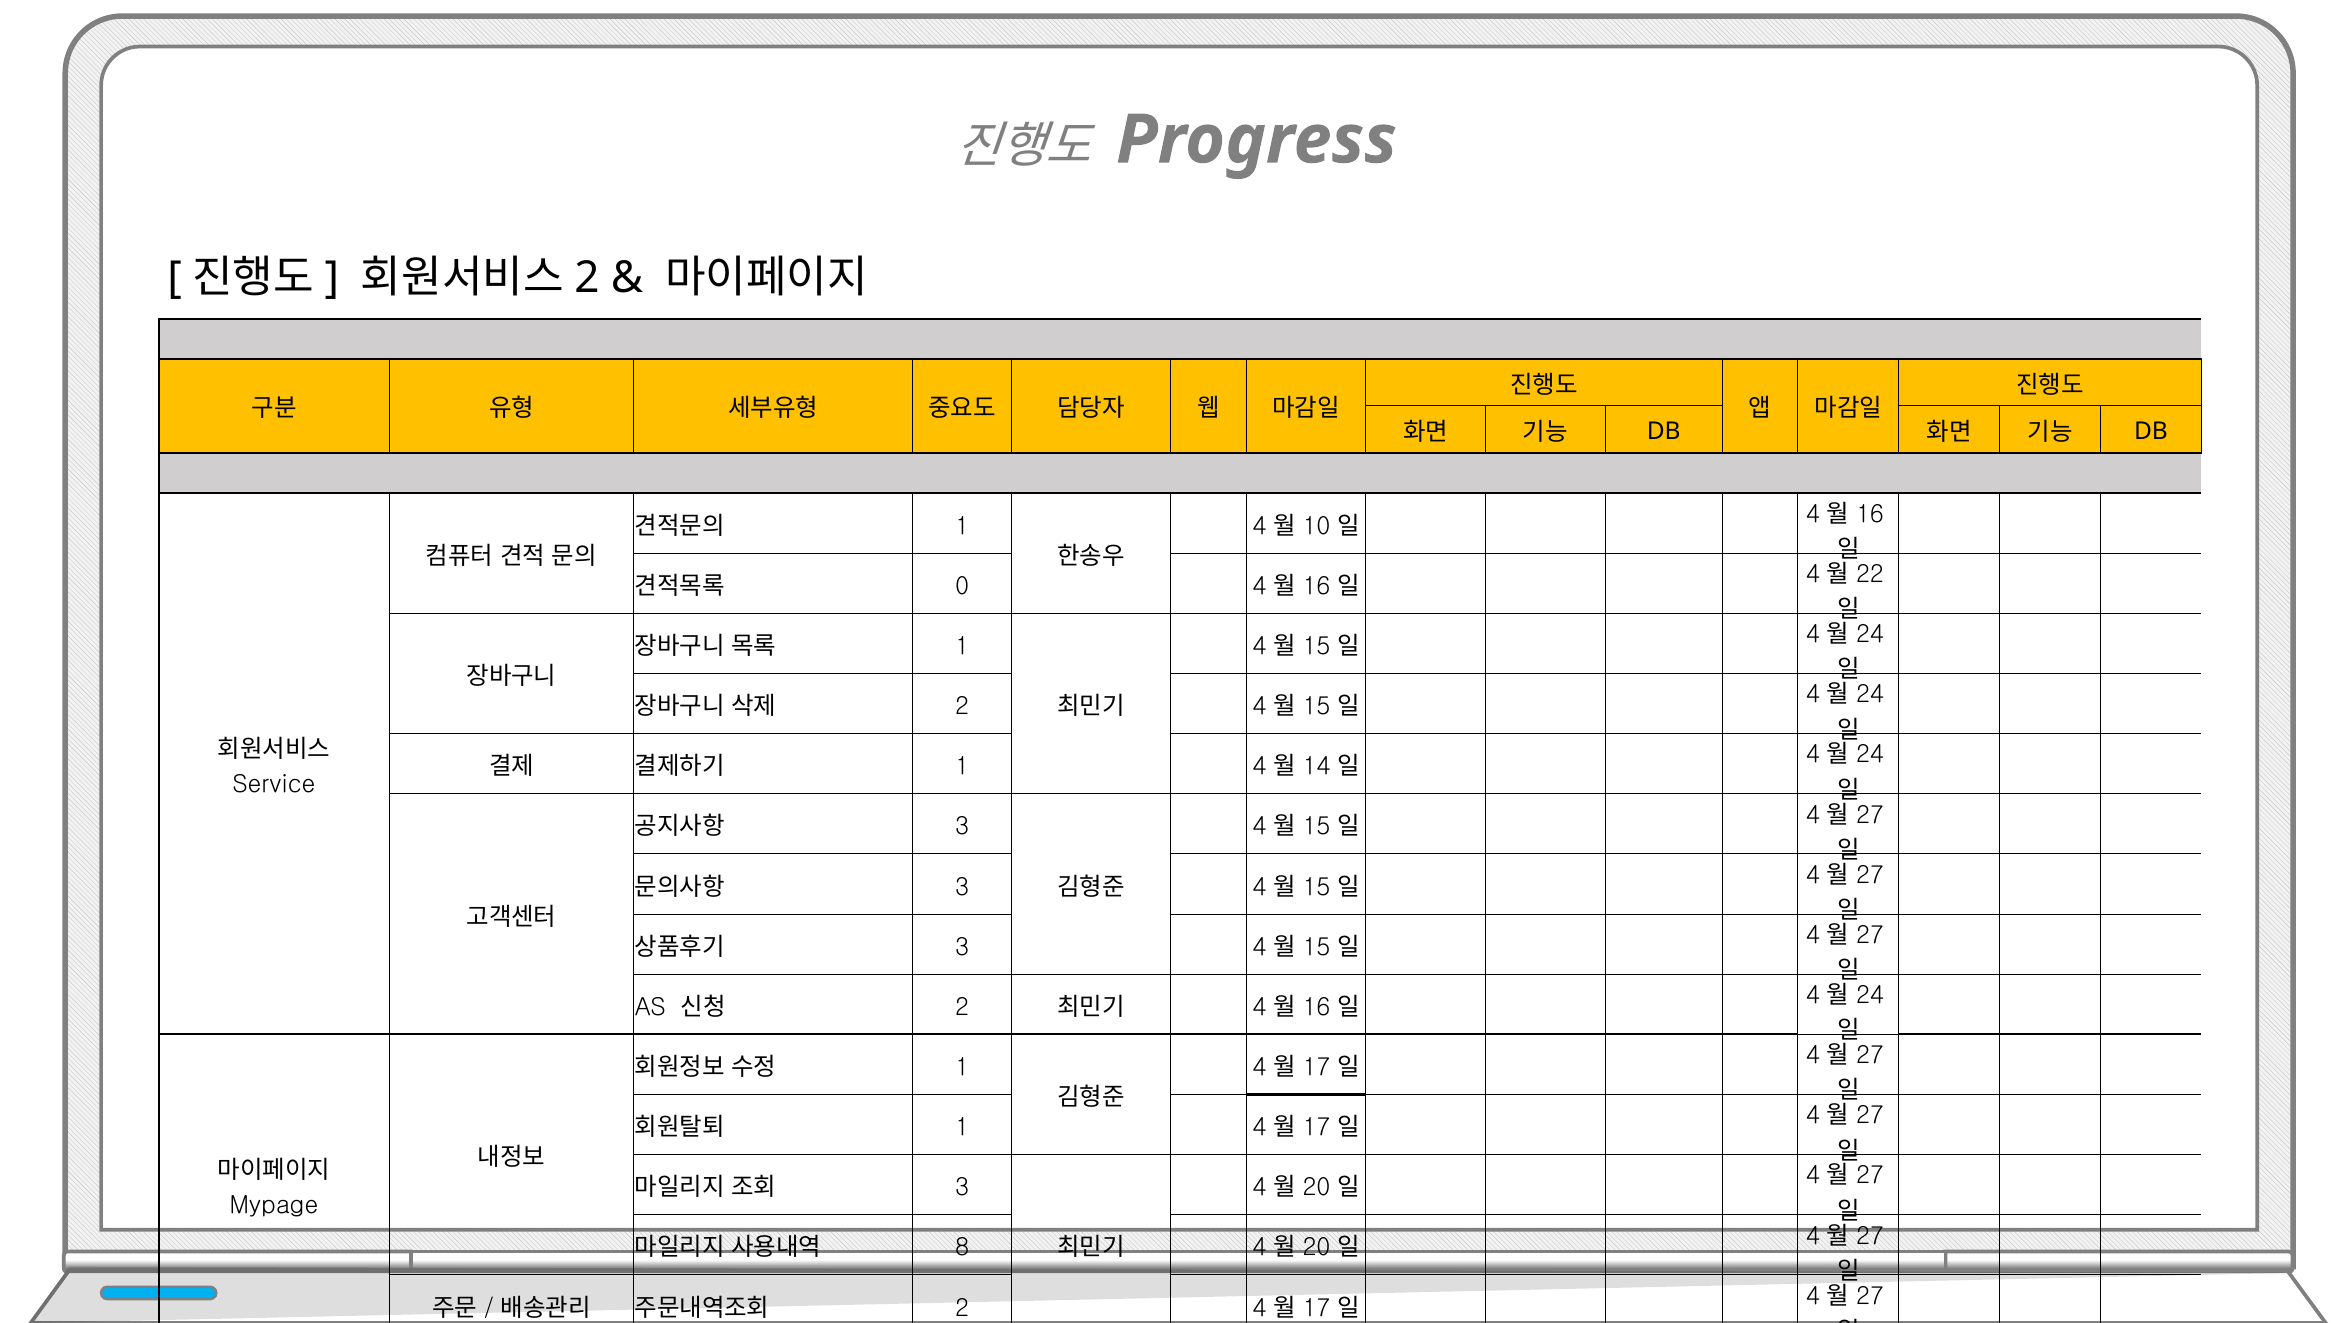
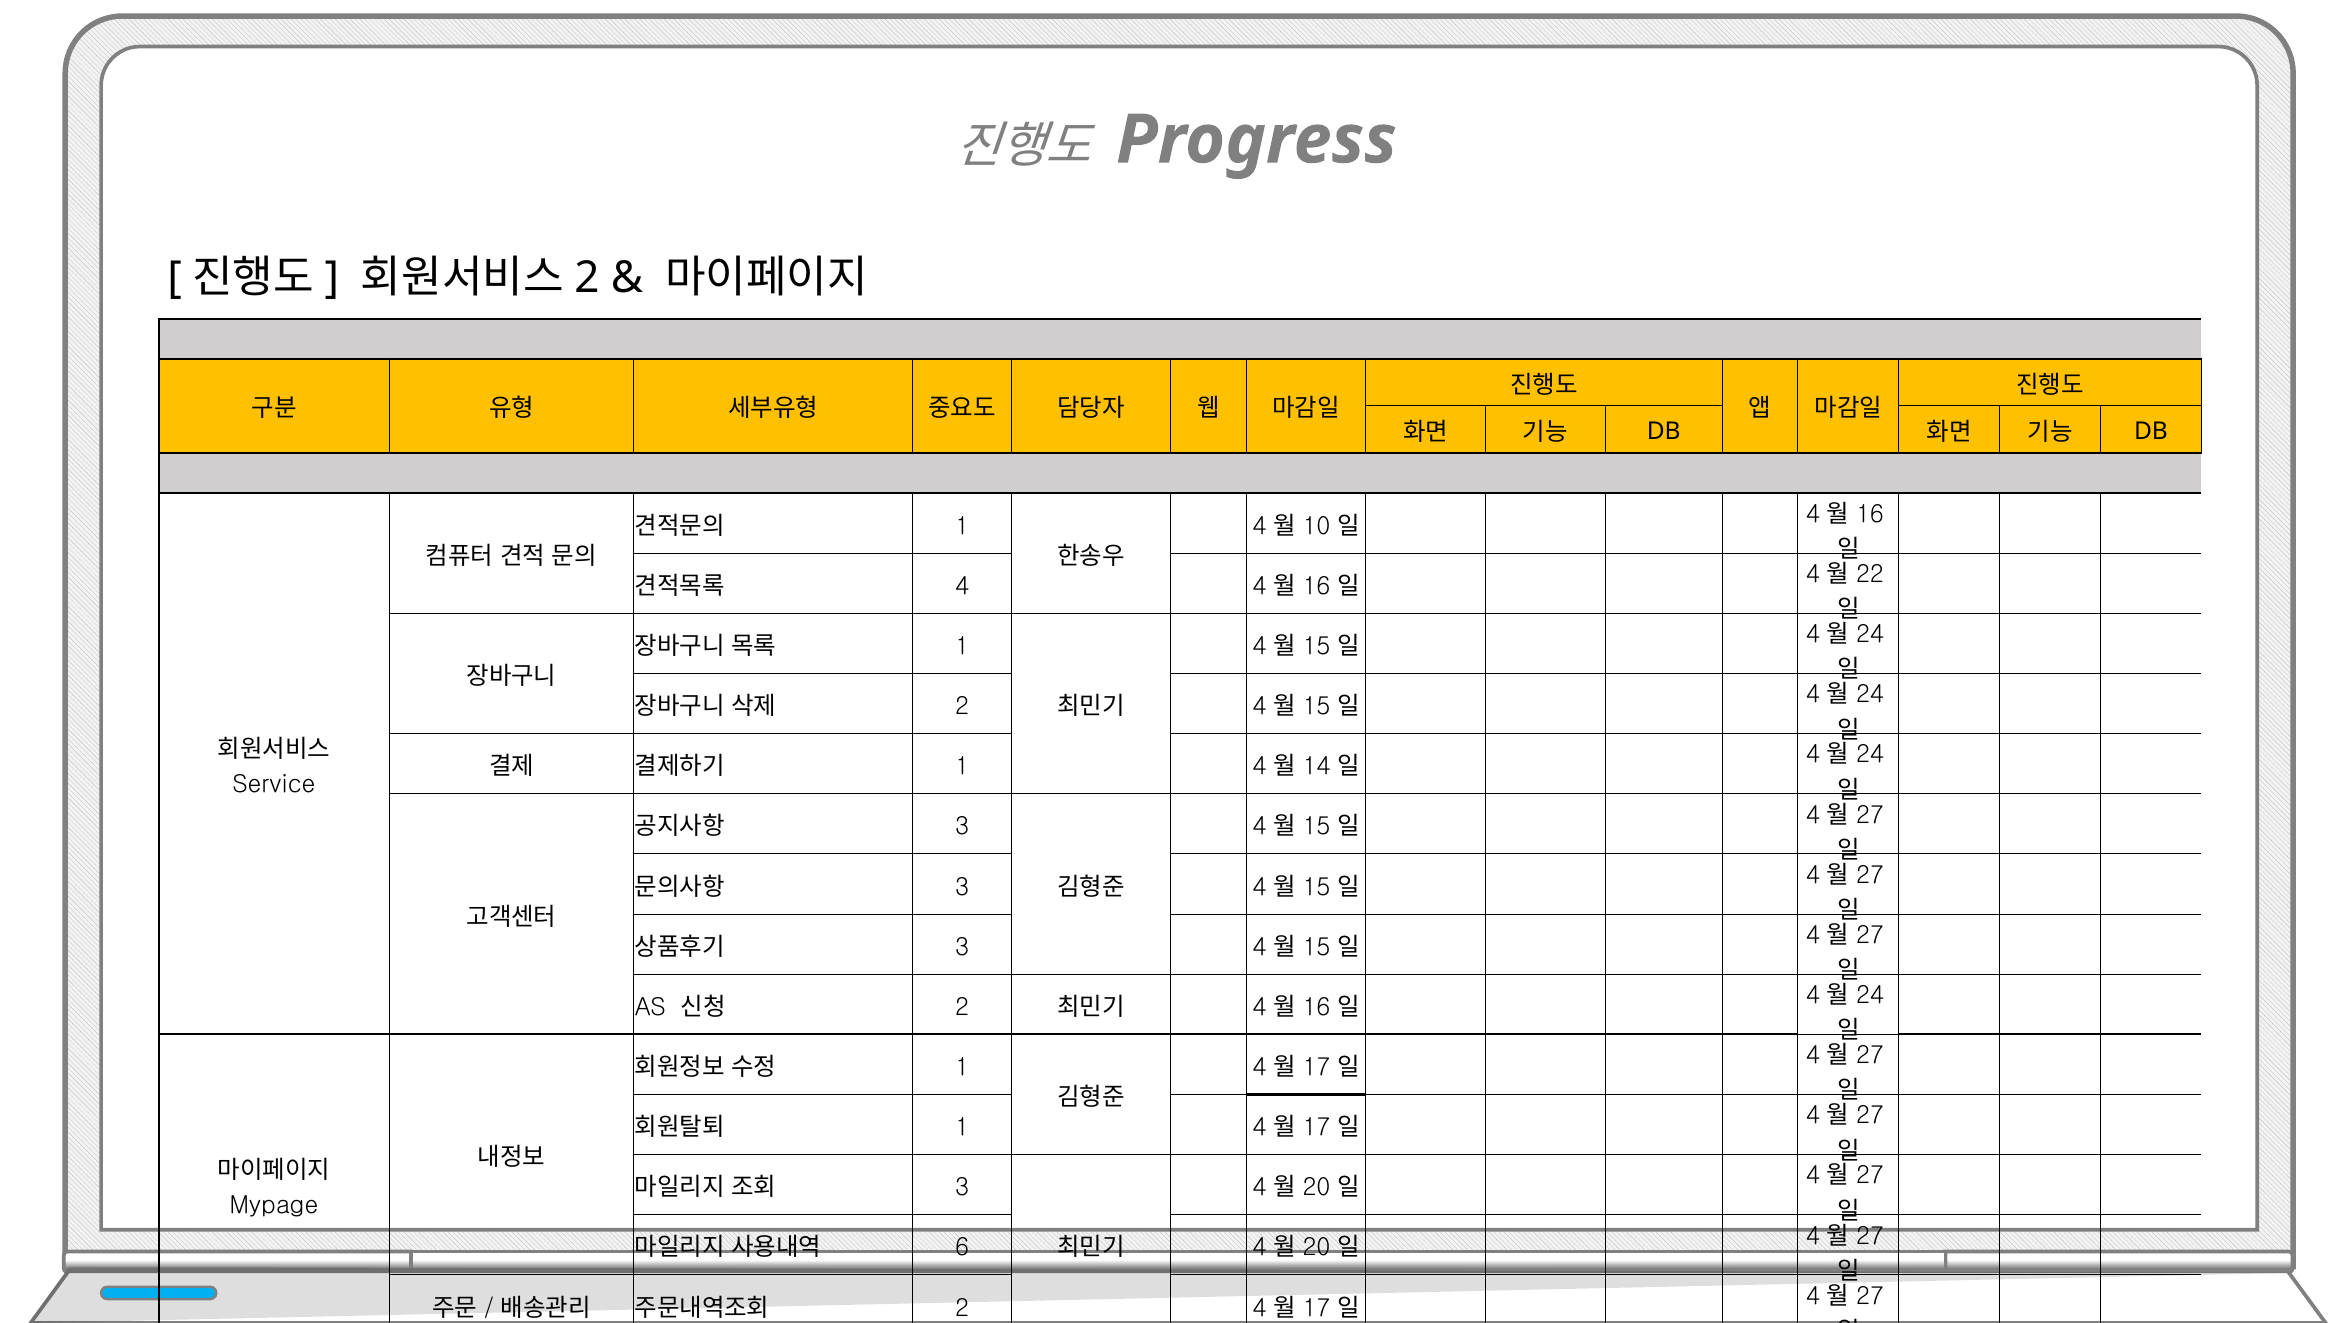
0 at (962, 586): 0 -> 4
8: 8 -> 6
